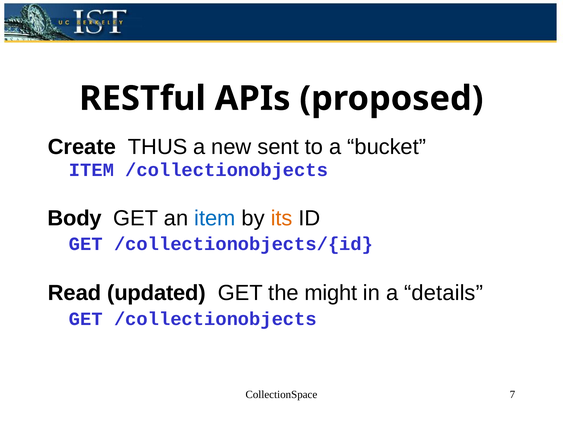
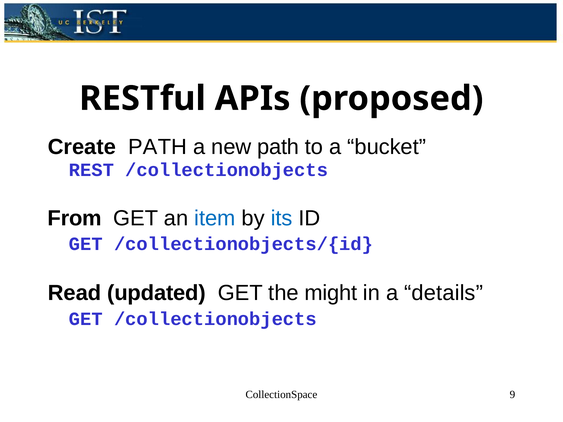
Create THUS: THUS -> PATH
new sent: sent -> path
ITEM at (92, 170): ITEM -> REST
Body: Body -> From
its colour: orange -> blue
7: 7 -> 9
